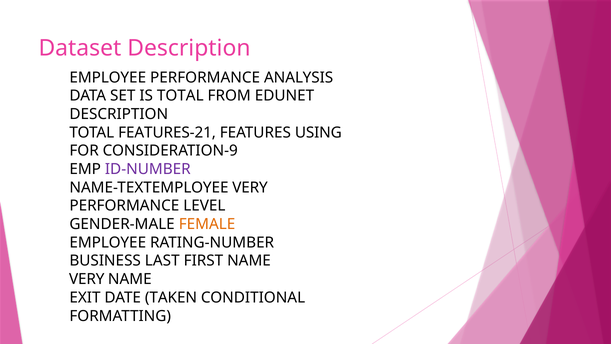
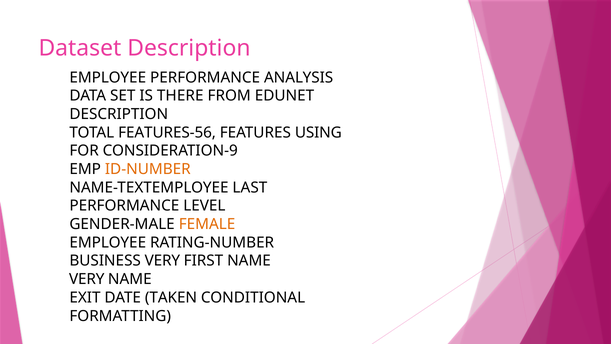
IS TOTAL: TOTAL -> THERE
FEATURES-21: FEATURES-21 -> FEATURES-56
ID-NUMBER colour: purple -> orange
NAME-TEXTEMPLOYEE VERY: VERY -> LAST
BUSINESS LAST: LAST -> VERY
